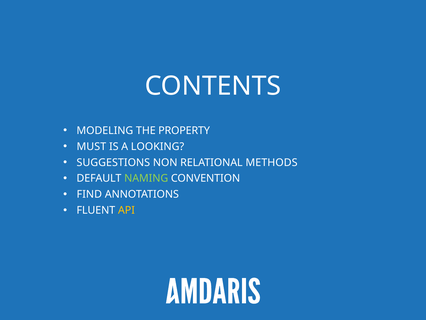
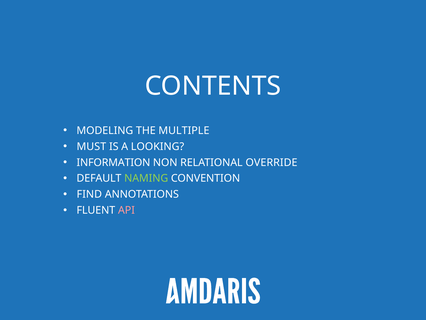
PROPERTY: PROPERTY -> MULTIPLE
SUGGESTIONS: SUGGESTIONS -> INFORMATION
METHODS: METHODS -> OVERRIDE
API colour: yellow -> pink
